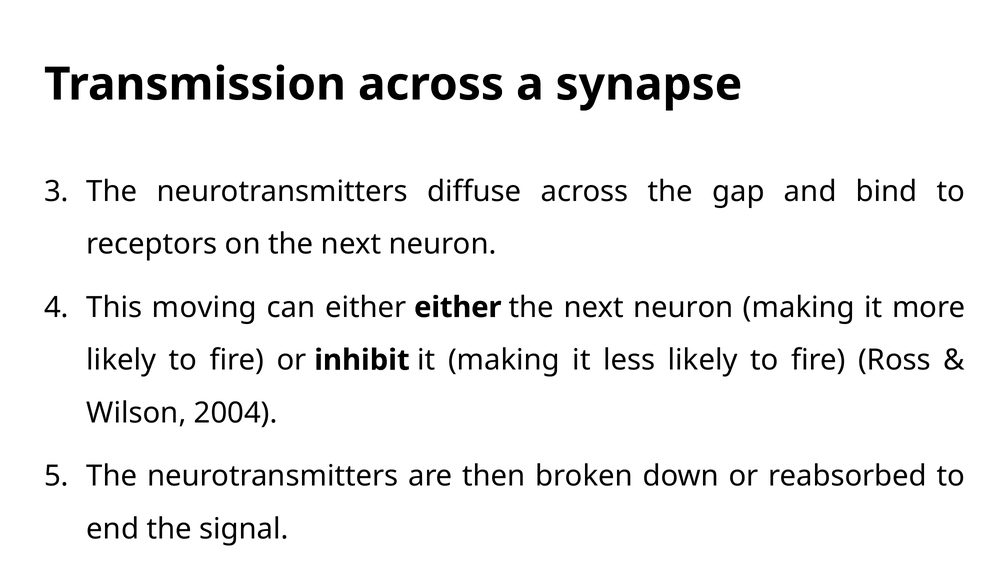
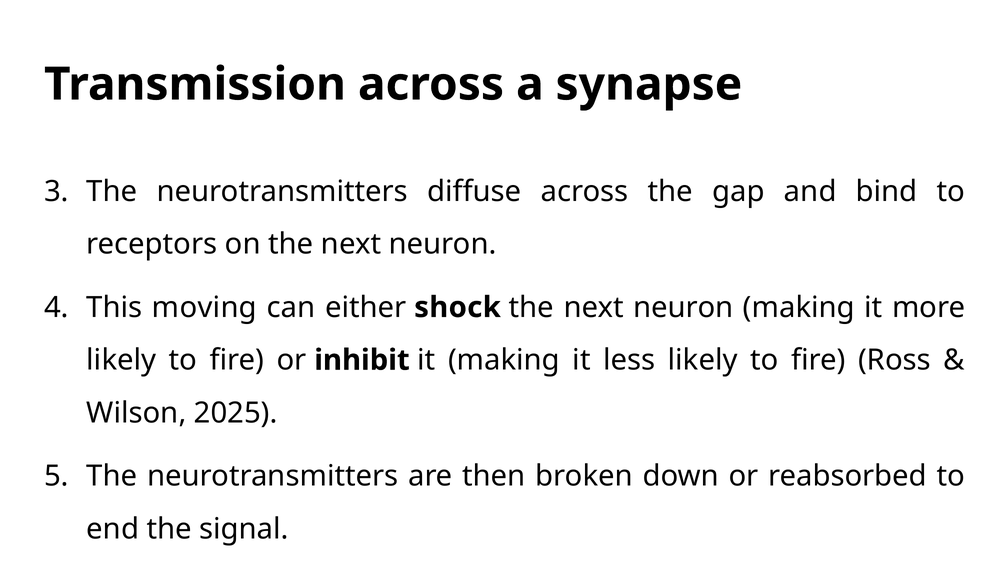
either either: either -> shock
2004: 2004 -> 2025
